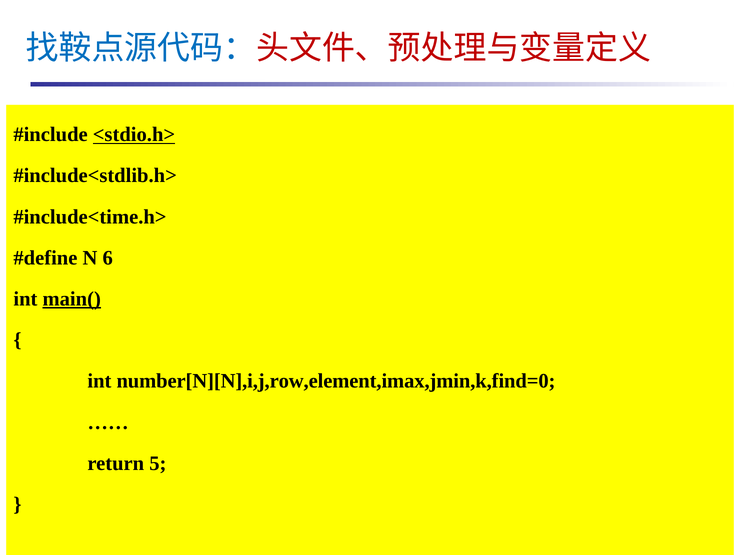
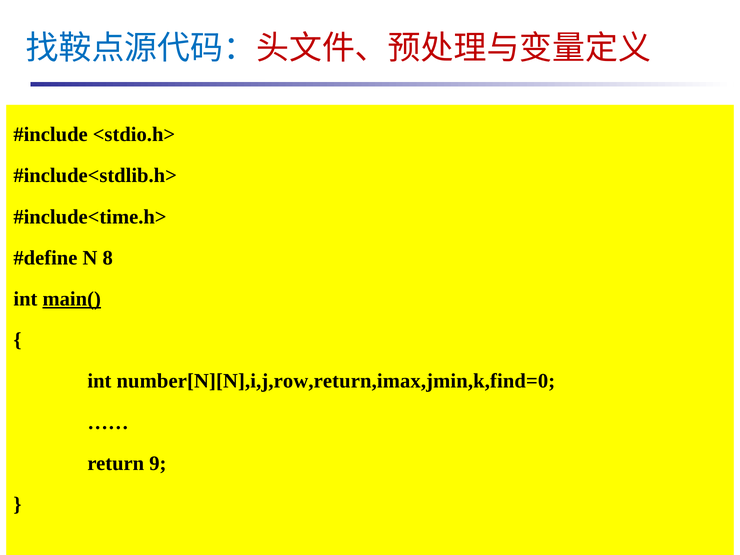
<stdio.h> underline: present -> none
6: 6 -> 8
number[N][N],i,j,row,element,imax,jmin,k,find=0: number[N][N],i,j,row,element,imax,jmin,k,find=0 -> number[N][N],i,j,row,return,imax,jmin,k,find=0
5: 5 -> 9
